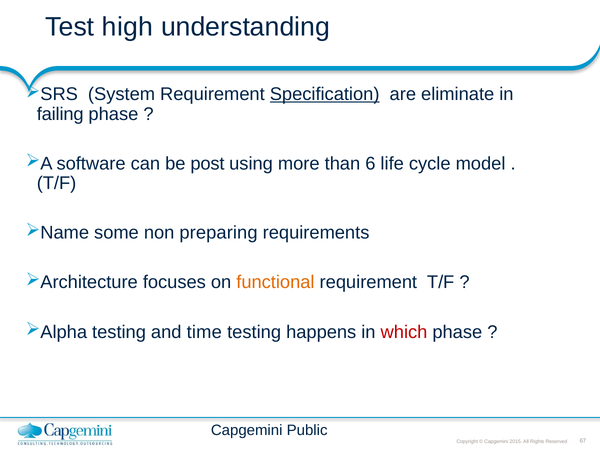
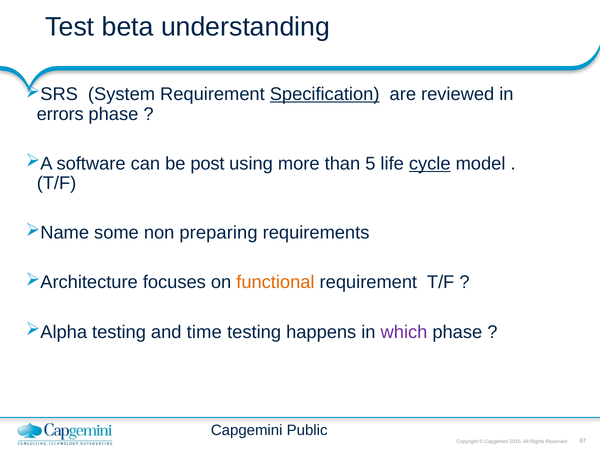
high: high -> beta
eliminate: eliminate -> reviewed
failing: failing -> errors
6: 6 -> 5
cycle underline: none -> present
which colour: red -> purple
